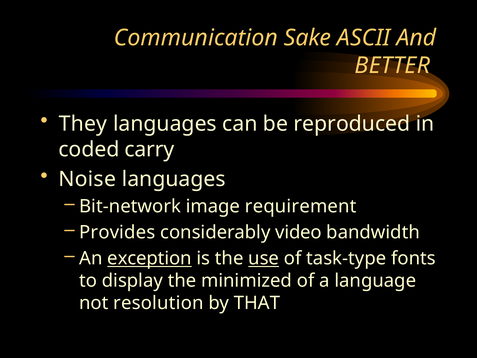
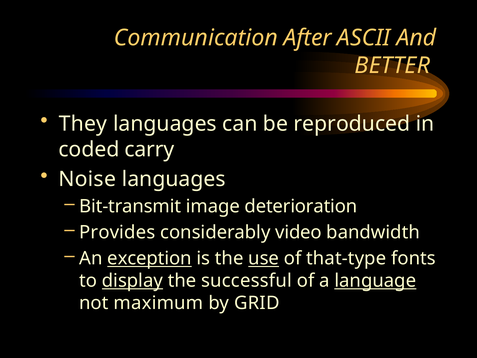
Sake: Sake -> After
Bit-network: Bit-network -> Bit-transmit
requirement: requirement -> deterioration
task-type: task-type -> that-type
display underline: none -> present
minimized: minimized -> successful
language underline: none -> present
resolution: resolution -> maximum
THAT: THAT -> GRID
